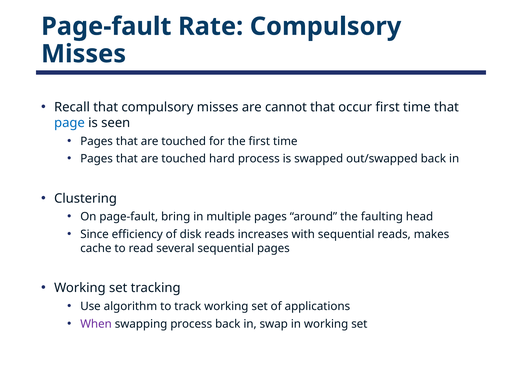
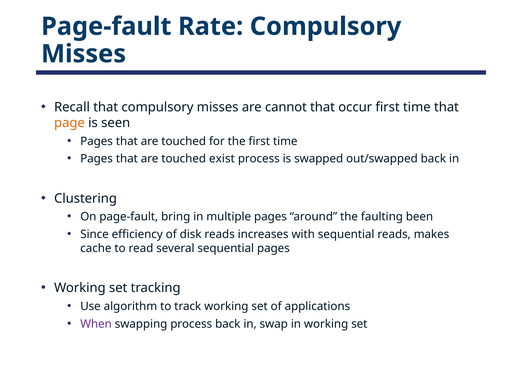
page colour: blue -> orange
hard: hard -> exist
head: head -> been
